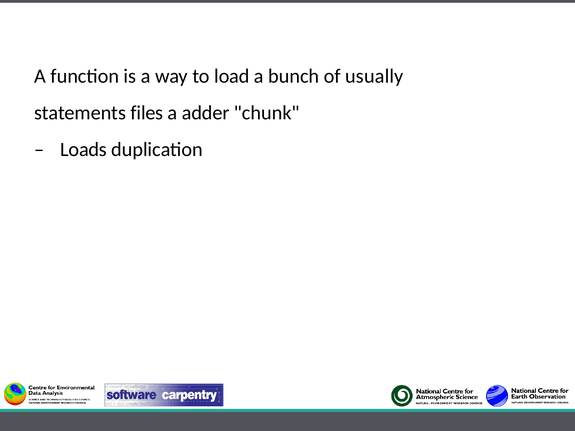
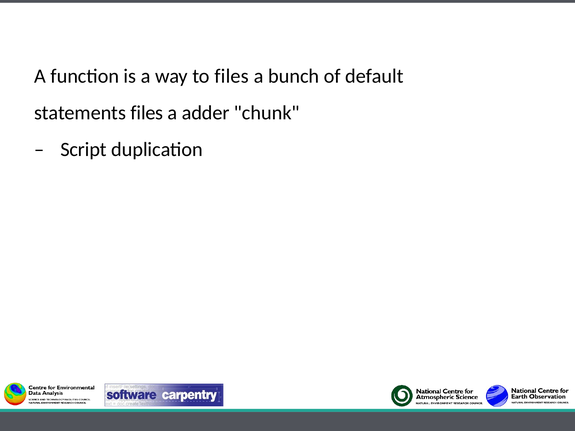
to load: load -> files
usually: usually -> default
Loads: Loads -> Script
